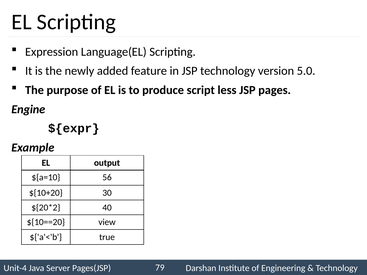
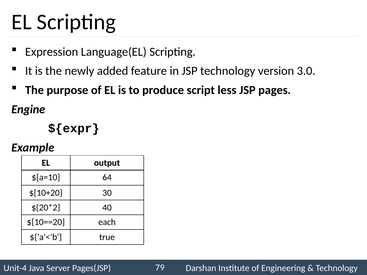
5.0: 5.0 -> 3.0
56: 56 -> 64
view: view -> each
